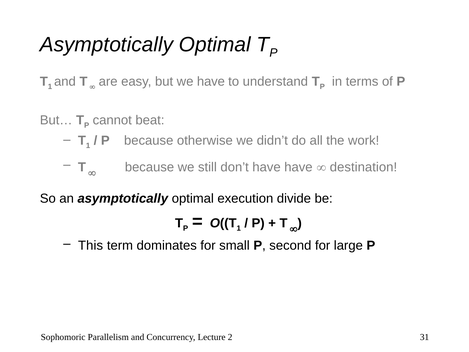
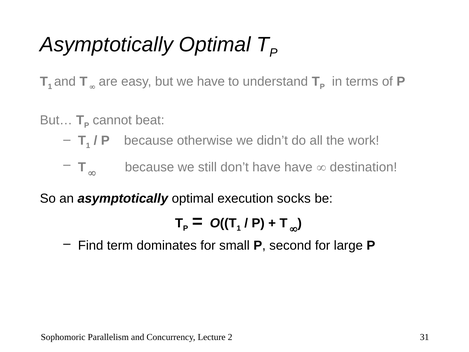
divide: divide -> socks
This: This -> Find
